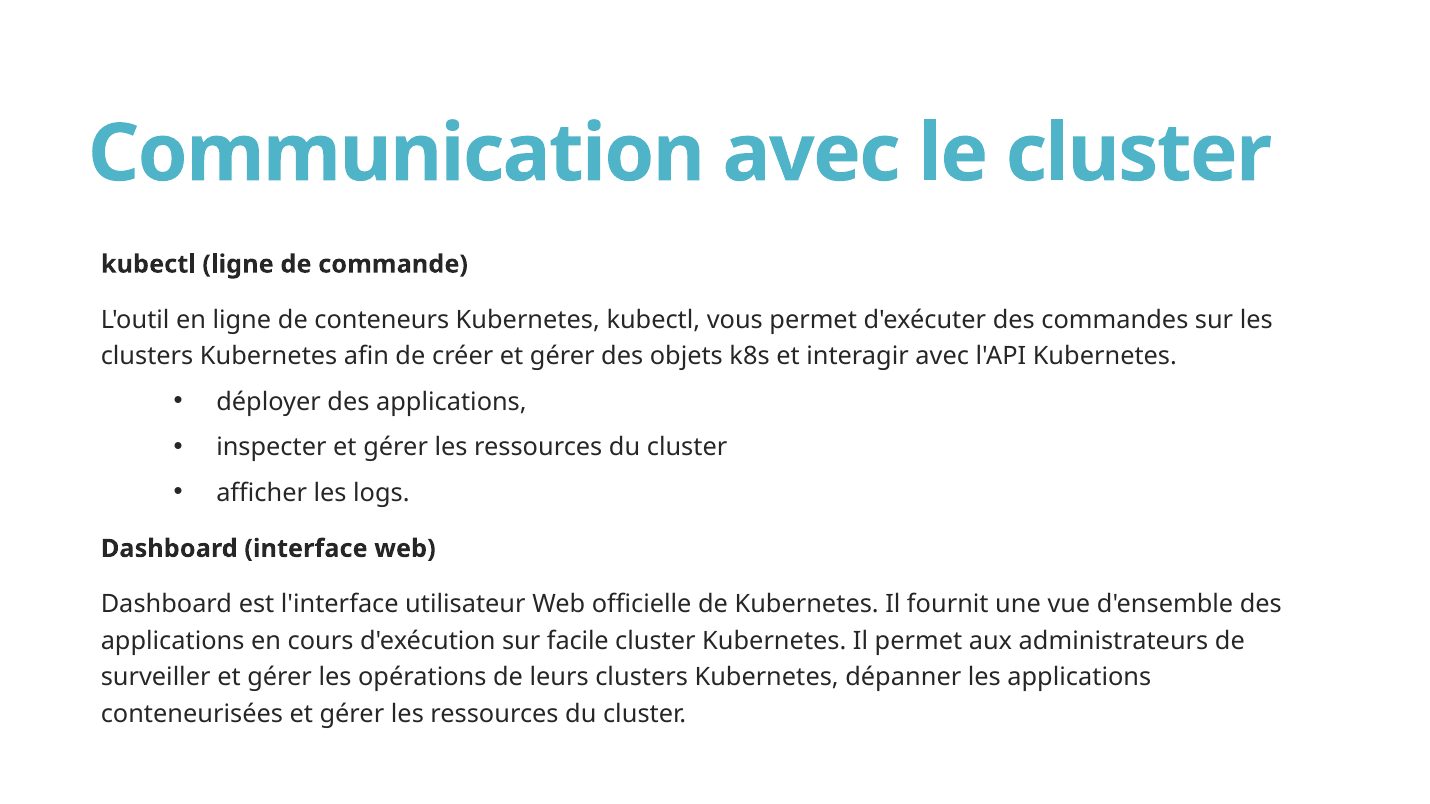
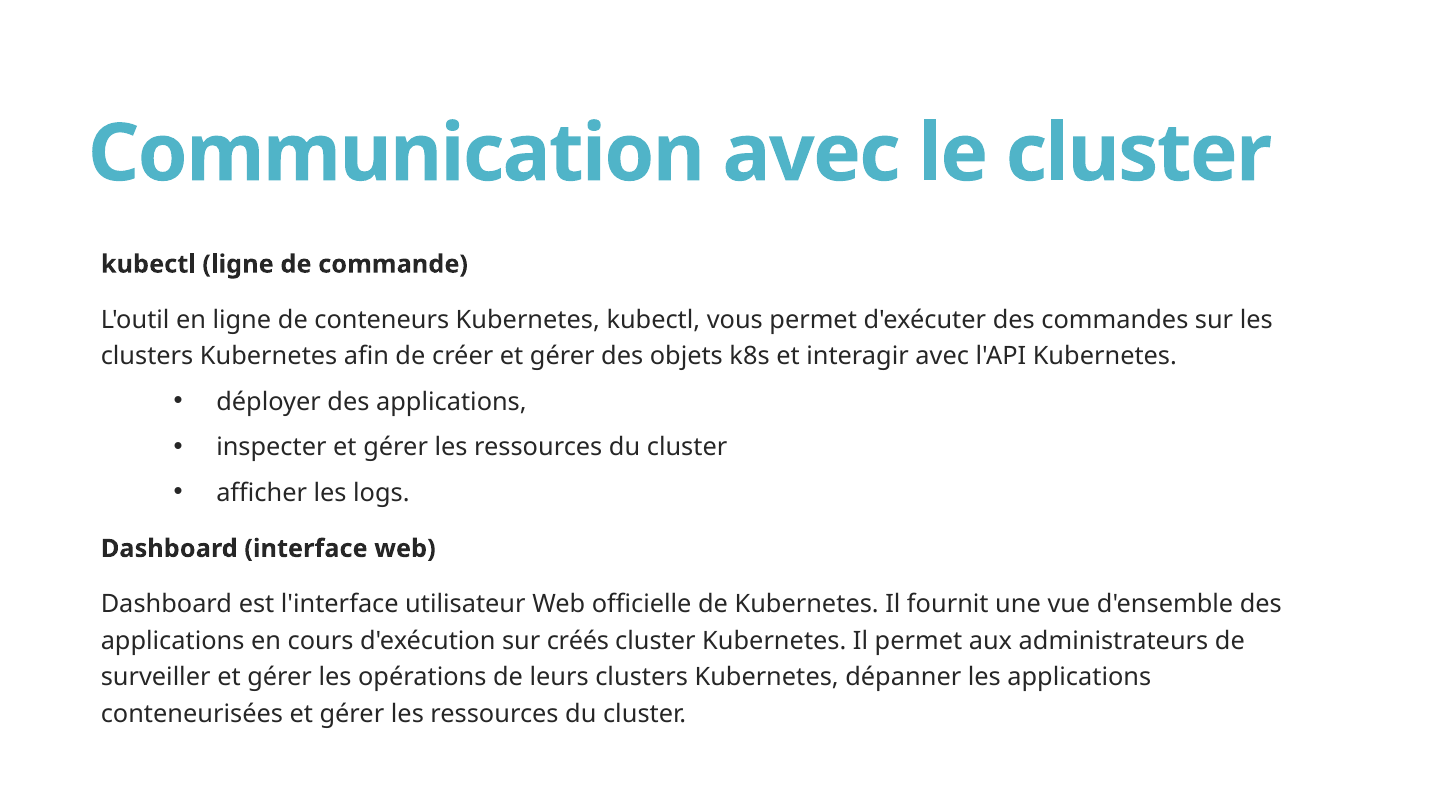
facile: facile -> créés
